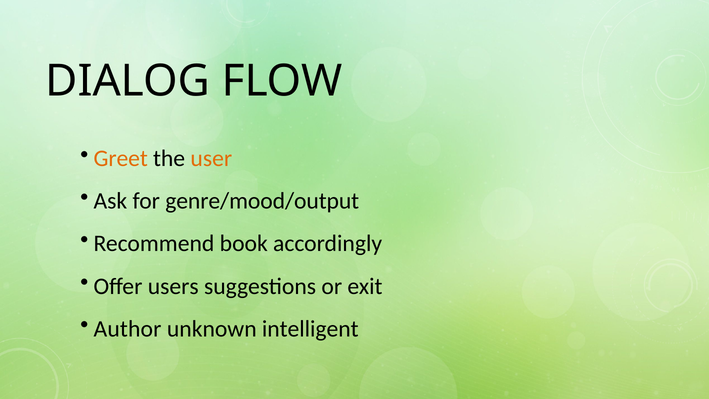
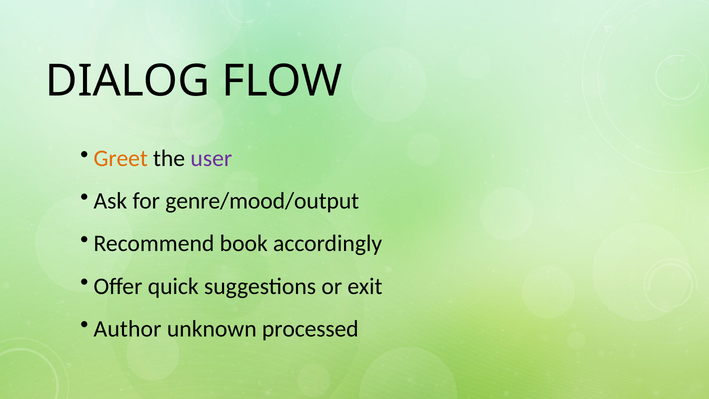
user colour: orange -> purple
users: users -> quick
intelligent: intelligent -> processed
